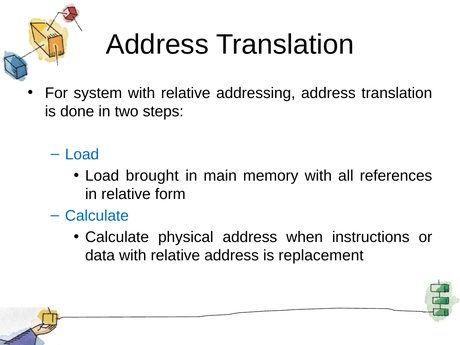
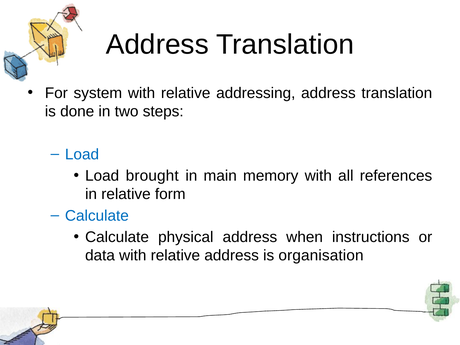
replacement: replacement -> organisation
